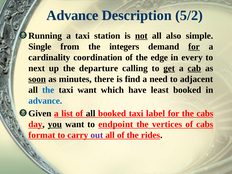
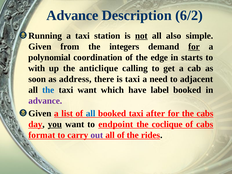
5/2: 5/2 -> 6/2
Single at (40, 47): Single -> Given
cardinality: cardinality -> polynomial
every: every -> starts
next: next -> with
departure: departure -> anticlique
get underline: present -> none
cab underline: present -> none
soon underline: present -> none
minutes: minutes -> address
is find: find -> taxi
least: least -> label
advance at (45, 101) colour: blue -> purple
all at (91, 113) colour: black -> blue
label: label -> after
vertices: vertices -> coclique
